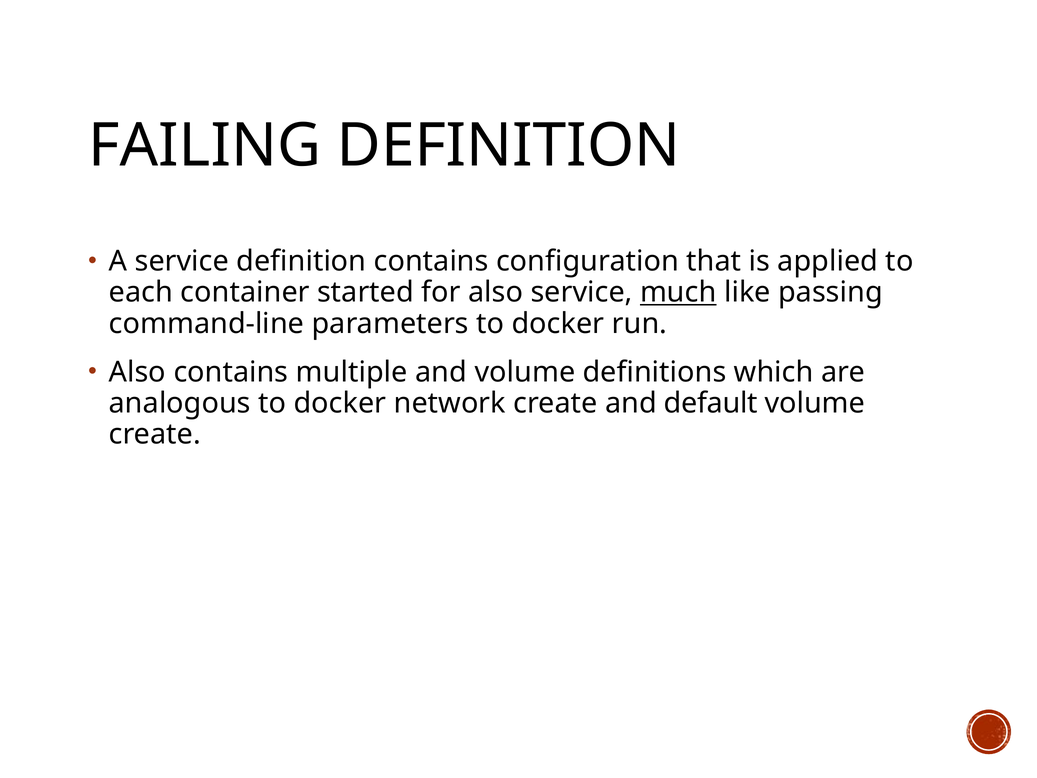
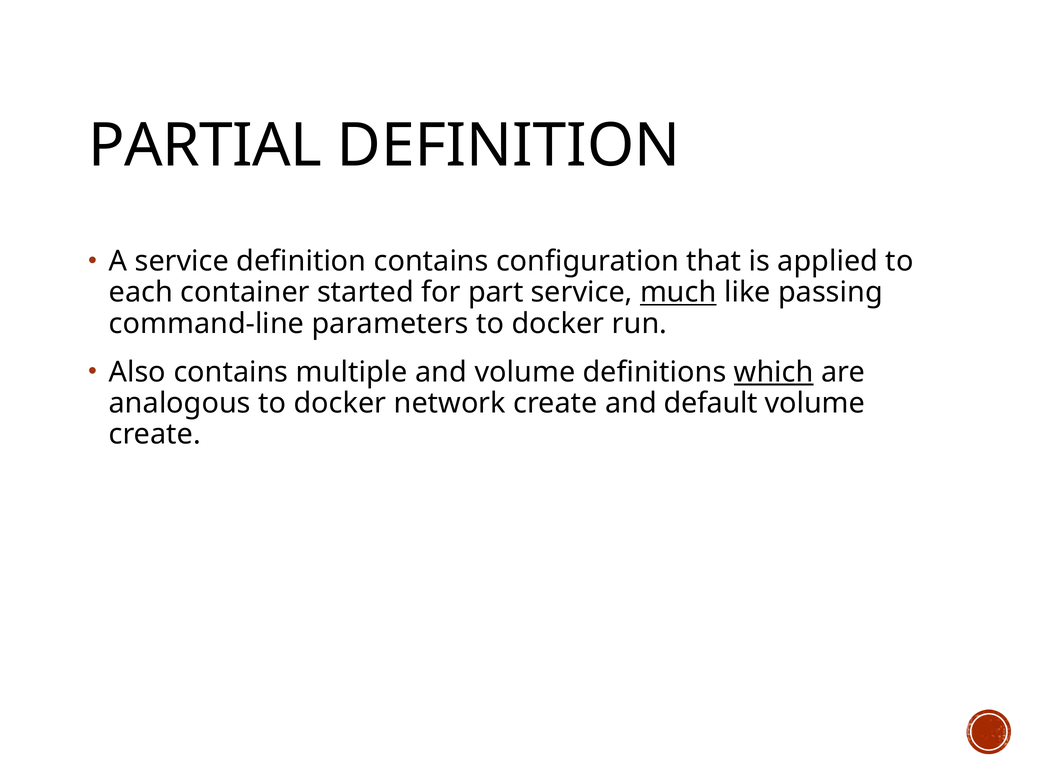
FAILING: FAILING -> PARTIAL
for also: also -> part
which underline: none -> present
